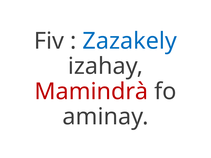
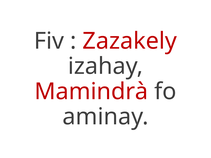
Zazakely colour: blue -> red
